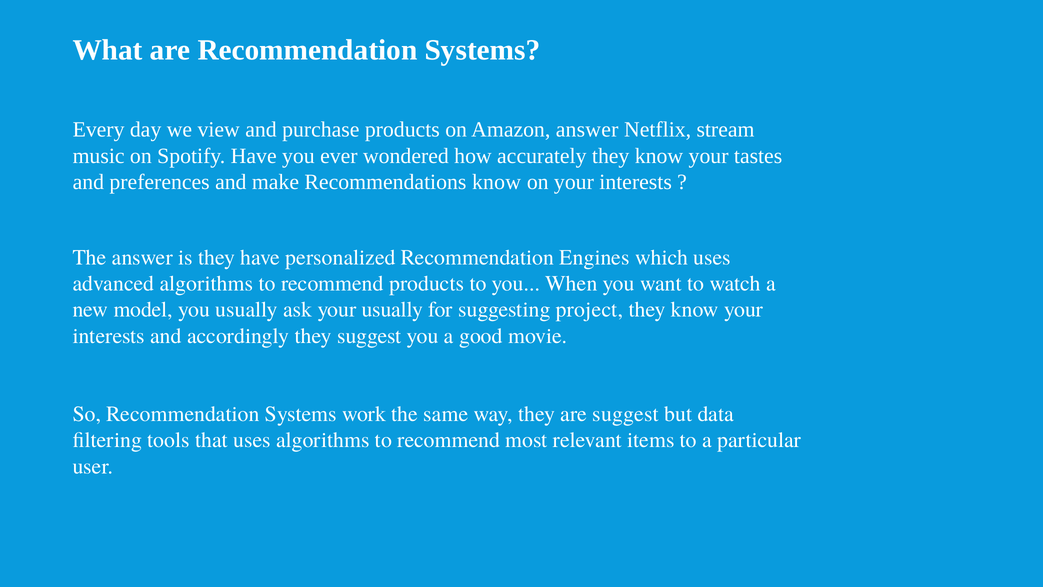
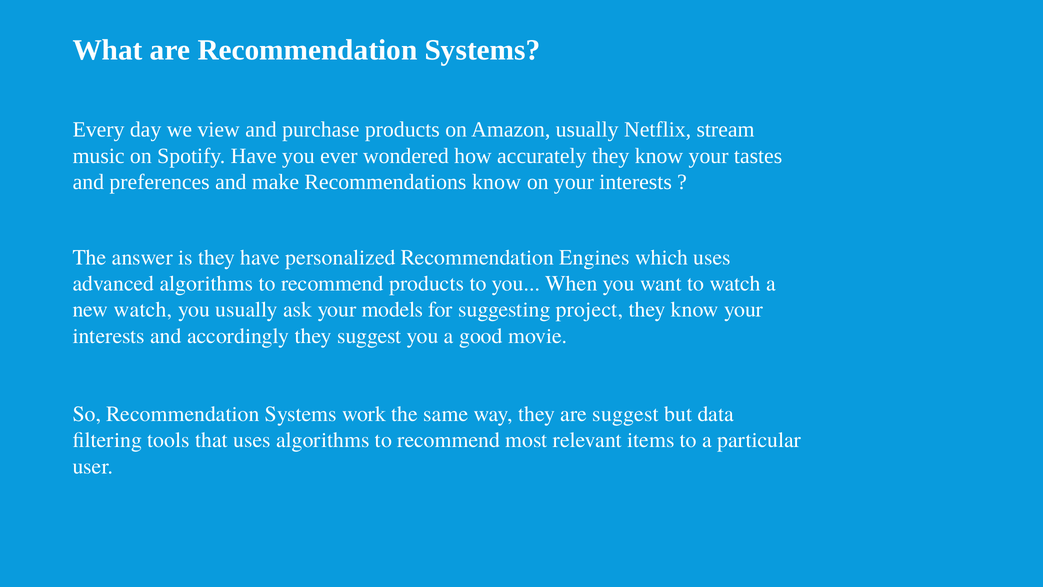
Amazon answer: answer -> usually
new model: model -> watch
your usually: usually -> models
